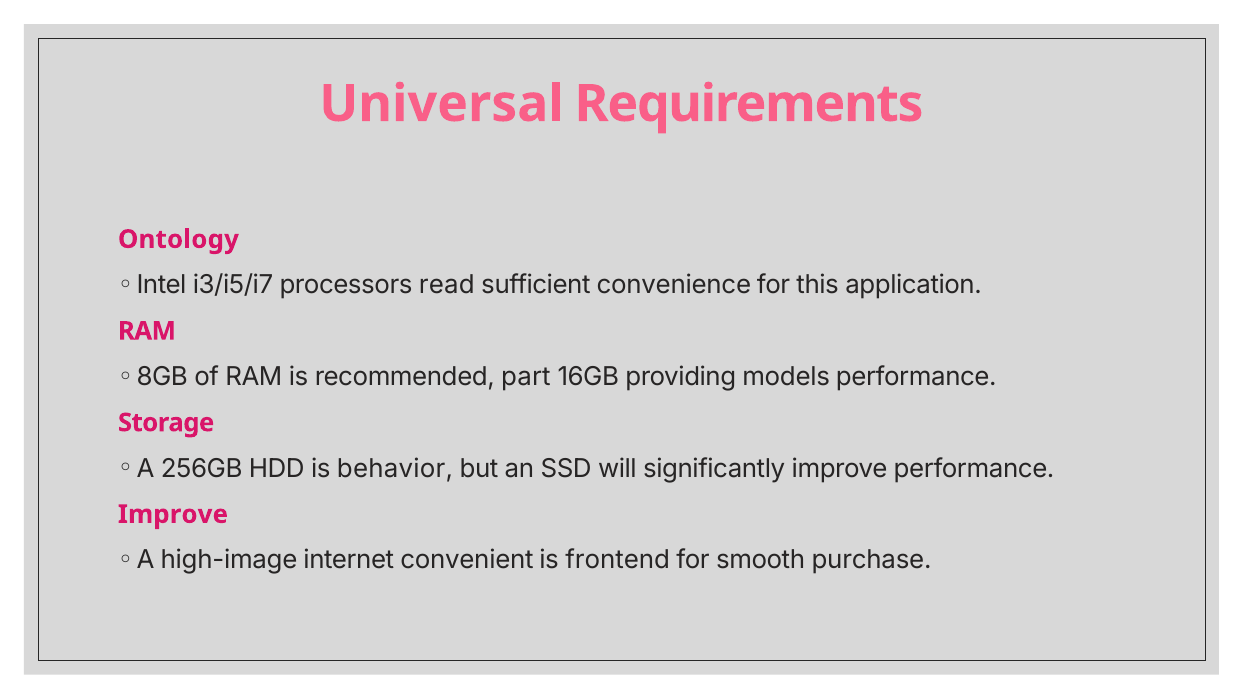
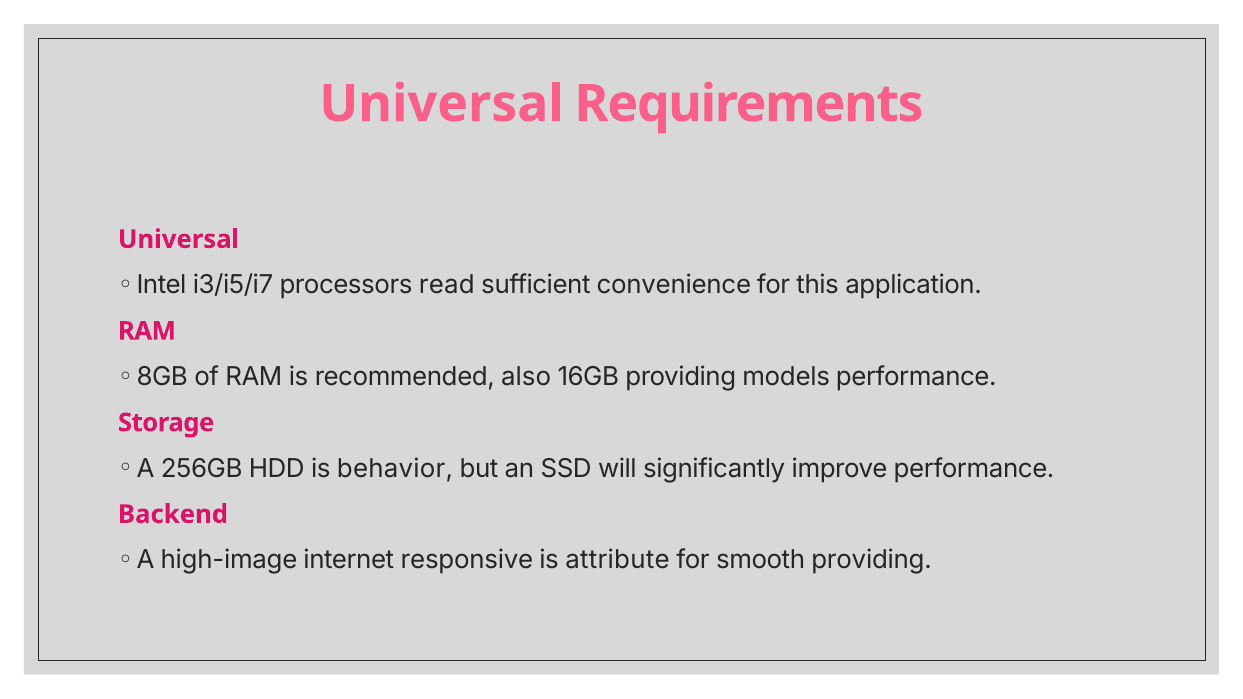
Ontology at (178, 239): Ontology -> Universal
part: part -> also
Improve at (173, 514): Improve -> Backend
convenient: convenient -> responsive
frontend: frontend -> attribute
smooth purchase: purchase -> providing
